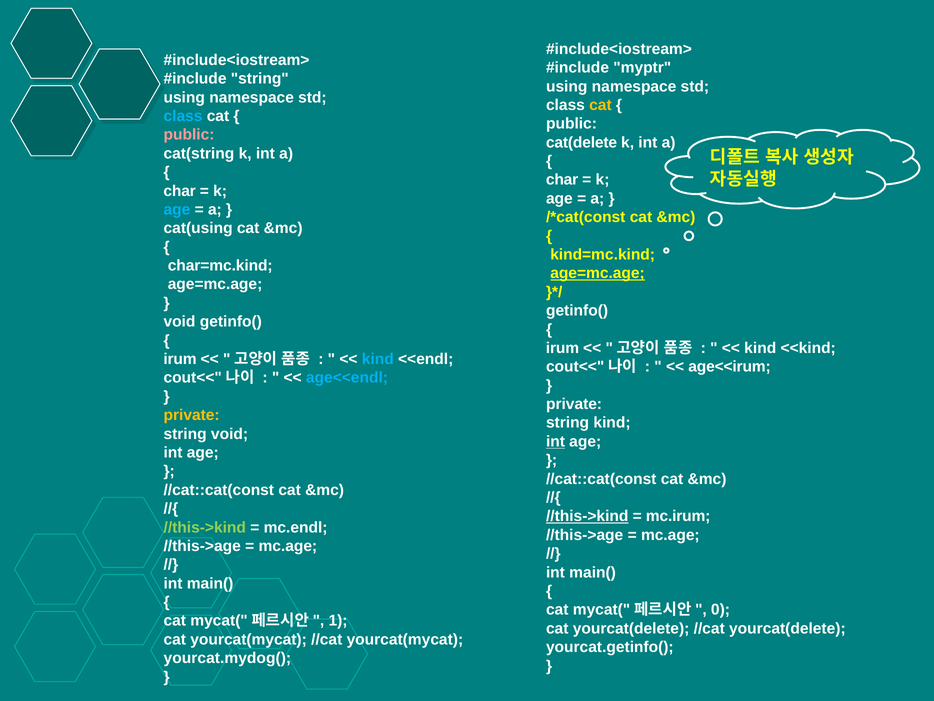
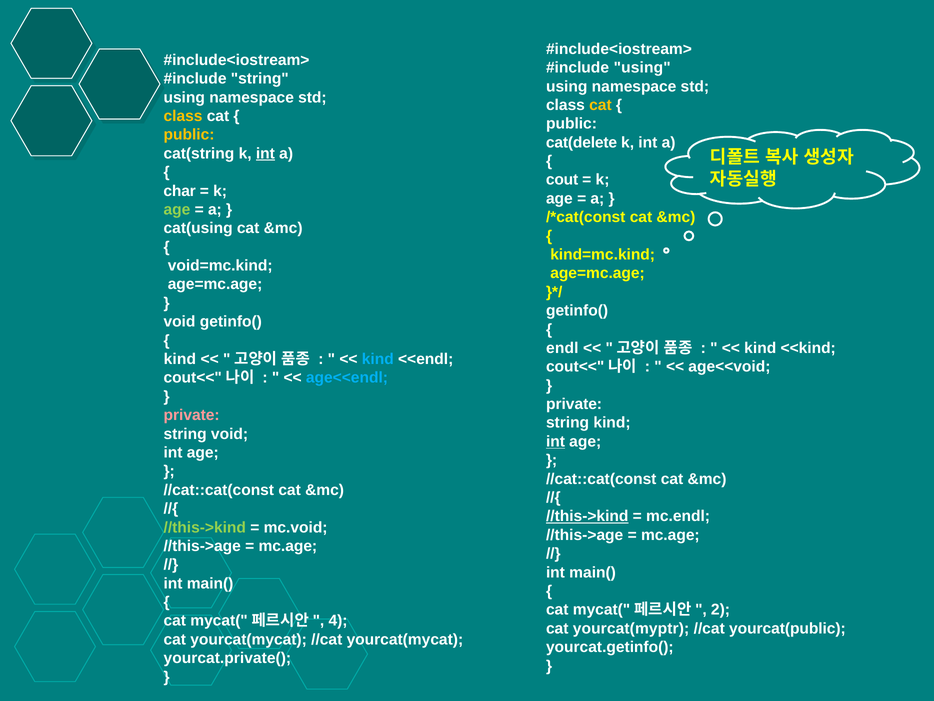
myptr at (642, 68): myptr -> using
class at (183, 116) colour: light blue -> yellow
public at (189, 135) colour: pink -> yellow
int at (265, 153) underline: none -> present
char at (562, 180): char -> cout
age at (177, 209) colour: light blue -> light green
char=mc.kind: char=mc.kind -> void=mc.kind
age=mc.age at (598, 273) underline: present -> none
irum at (562, 348): irum -> endl
irum at (180, 359): irum -> kind
age<<irum: age<<irum -> age<<void
private at (192, 415) colour: yellow -> pink
mc.irum: mc.irum -> mc.endl
mc.endl: mc.endl -> mc.void
0: 0 -> 2
1: 1 -> 4
cat yourcat(delete: yourcat(delete -> yourcat(myptr
//cat yourcat(delete: yourcat(delete -> yourcat(public
yourcat.mydog(: yourcat.mydog( -> yourcat.private(
